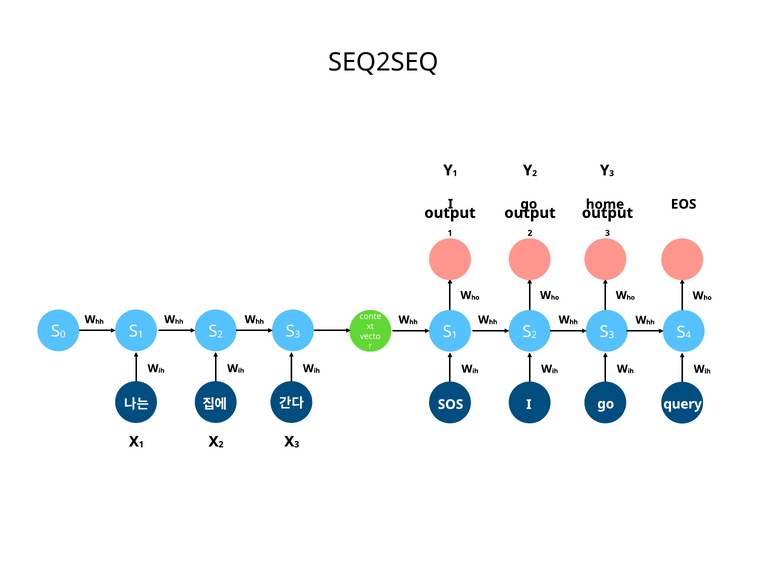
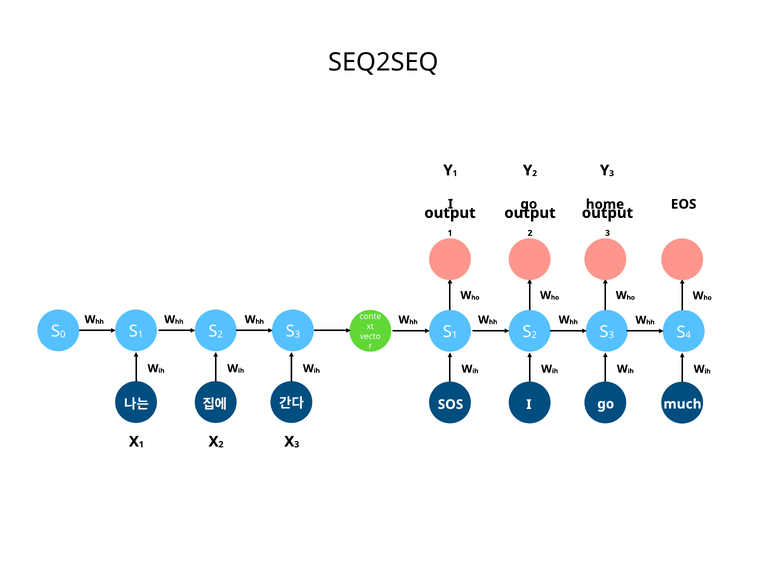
query: query -> much
